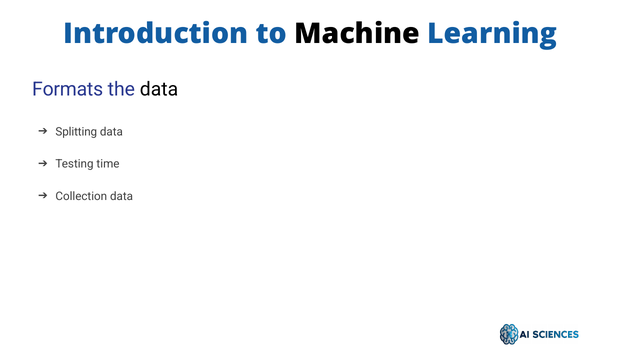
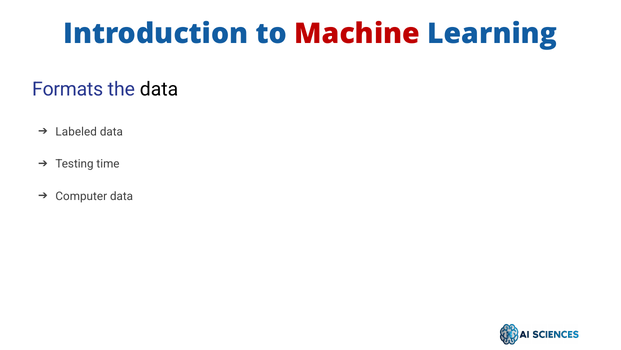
Machine colour: black -> red
Splitting: Splitting -> Labeled
Collection: Collection -> Computer
